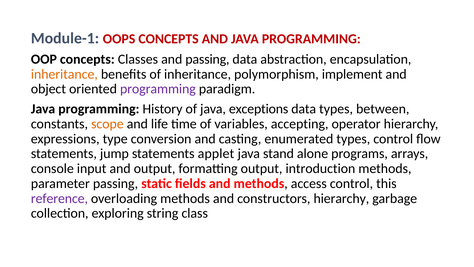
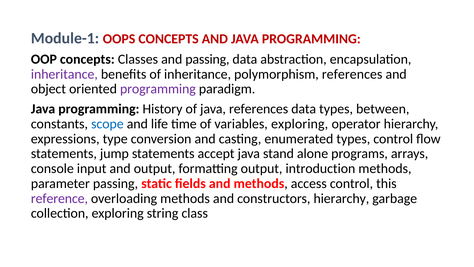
inheritance at (64, 74) colour: orange -> purple
polymorphism implement: implement -> references
java exceptions: exceptions -> references
scope colour: orange -> blue
variables accepting: accepting -> exploring
applet: applet -> accept
